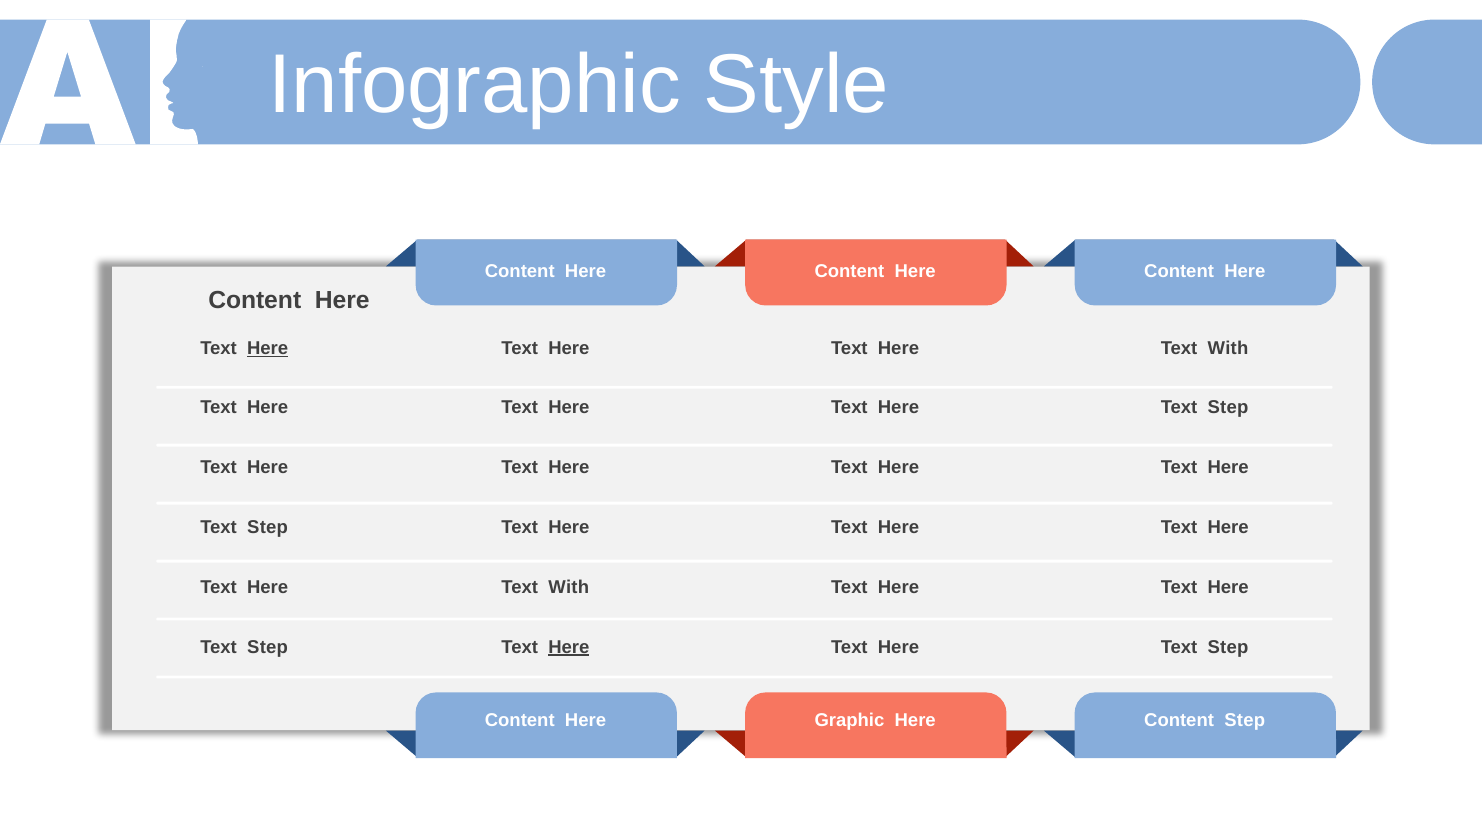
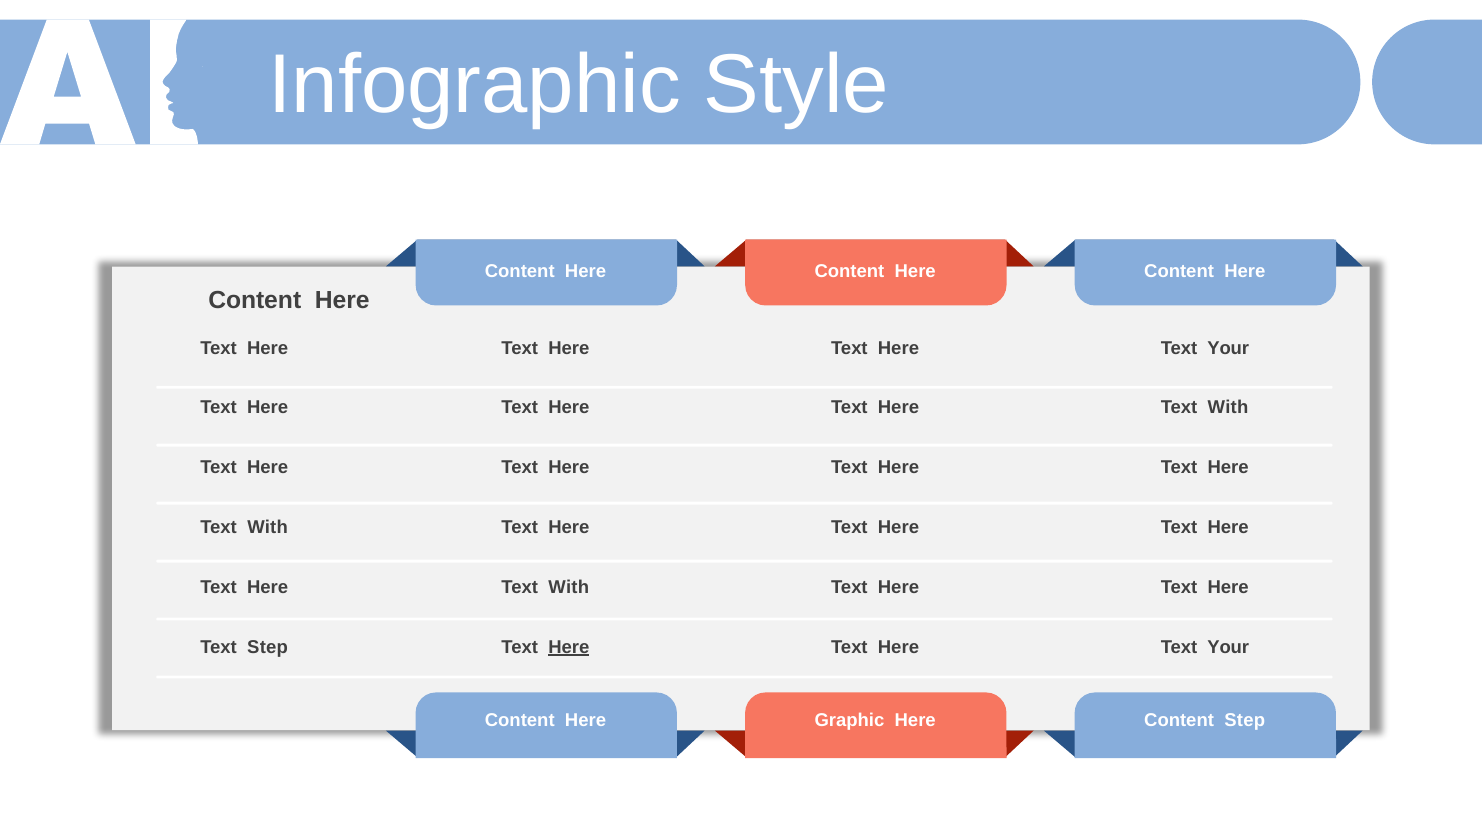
Here at (268, 348) underline: present -> none
With at (1228, 348): With -> Your
Step at (1228, 407): Step -> With
Step at (268, 527): Step -> With
Step at (1228, 647): Step -> Your
